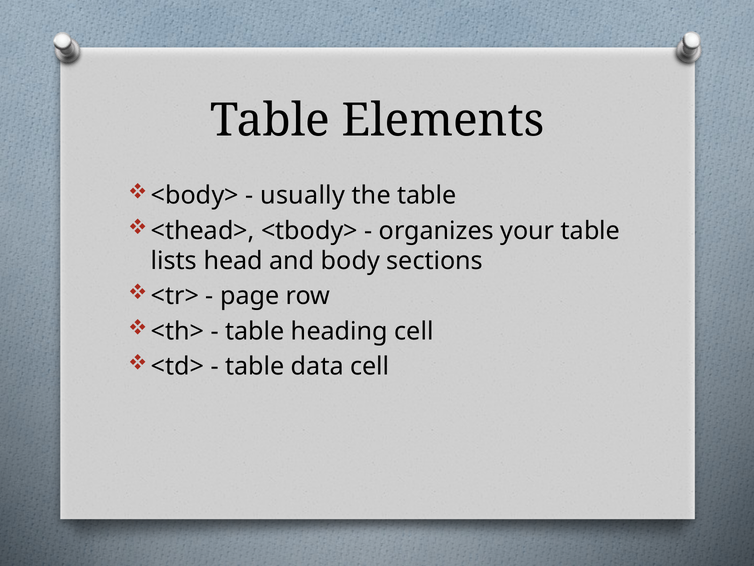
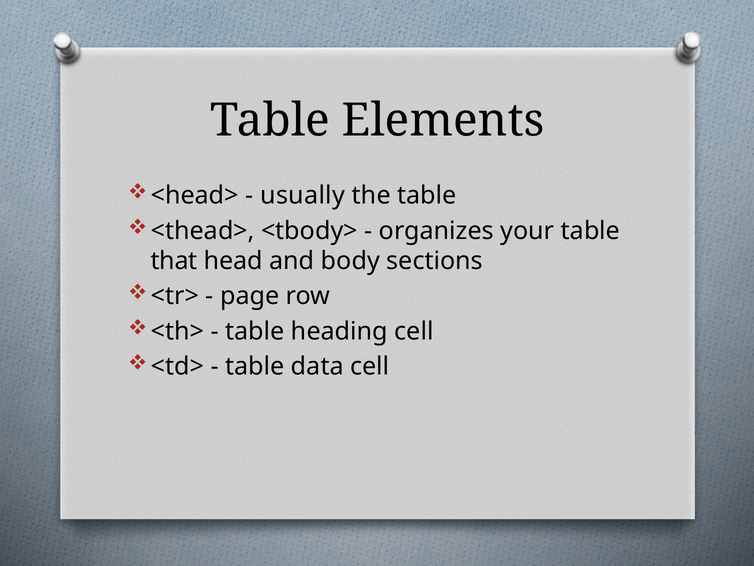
<body>: <body> -> <head>
lists: lists -> that
